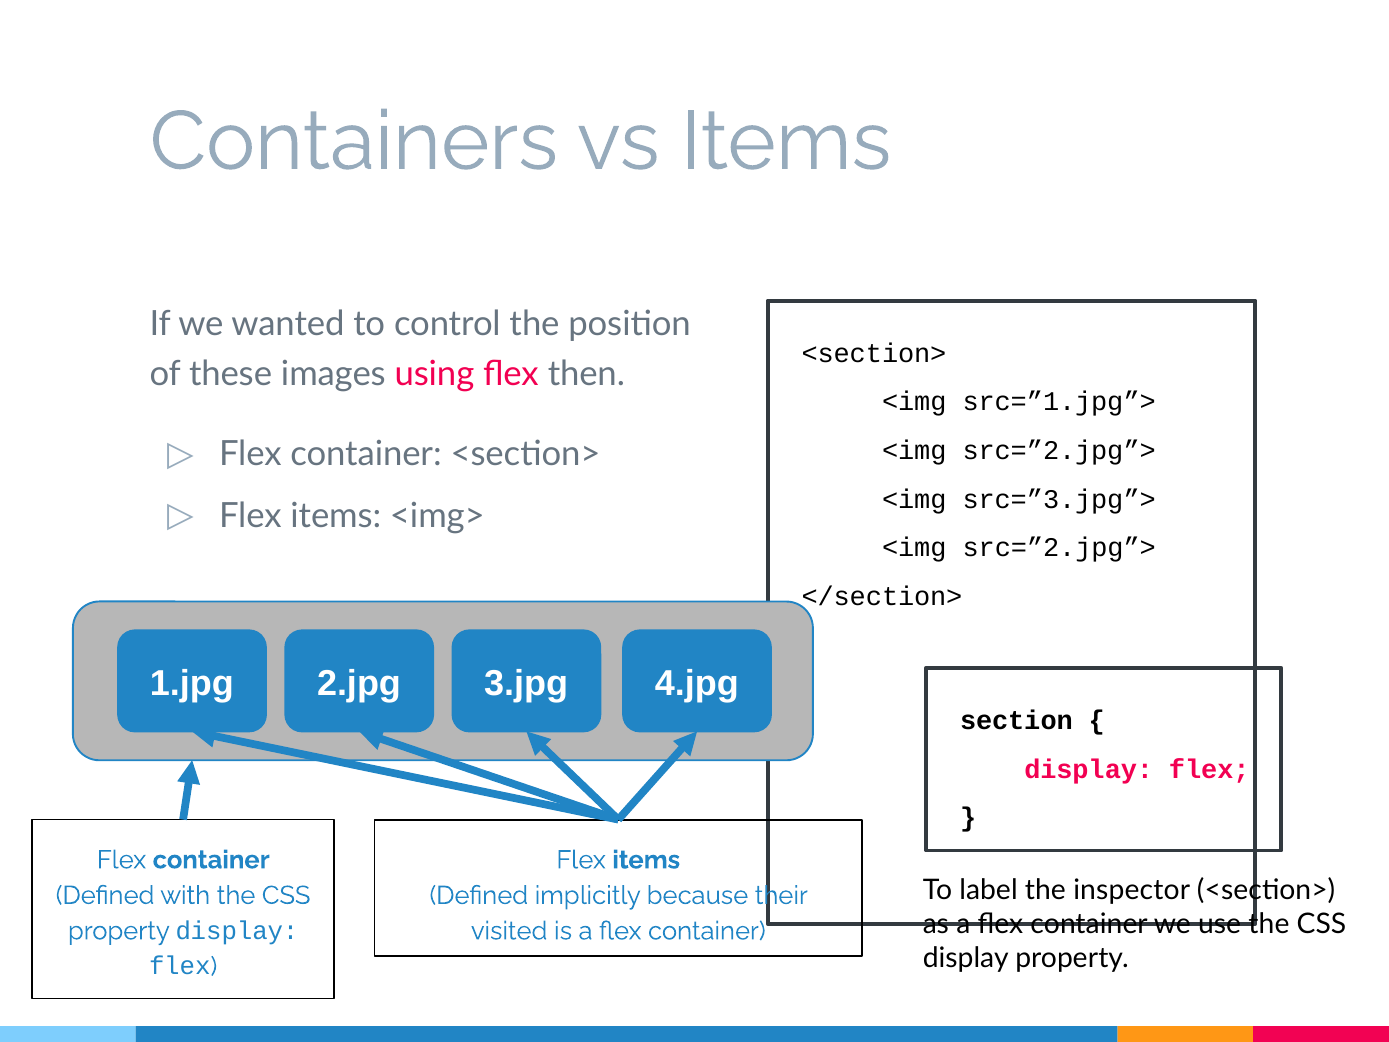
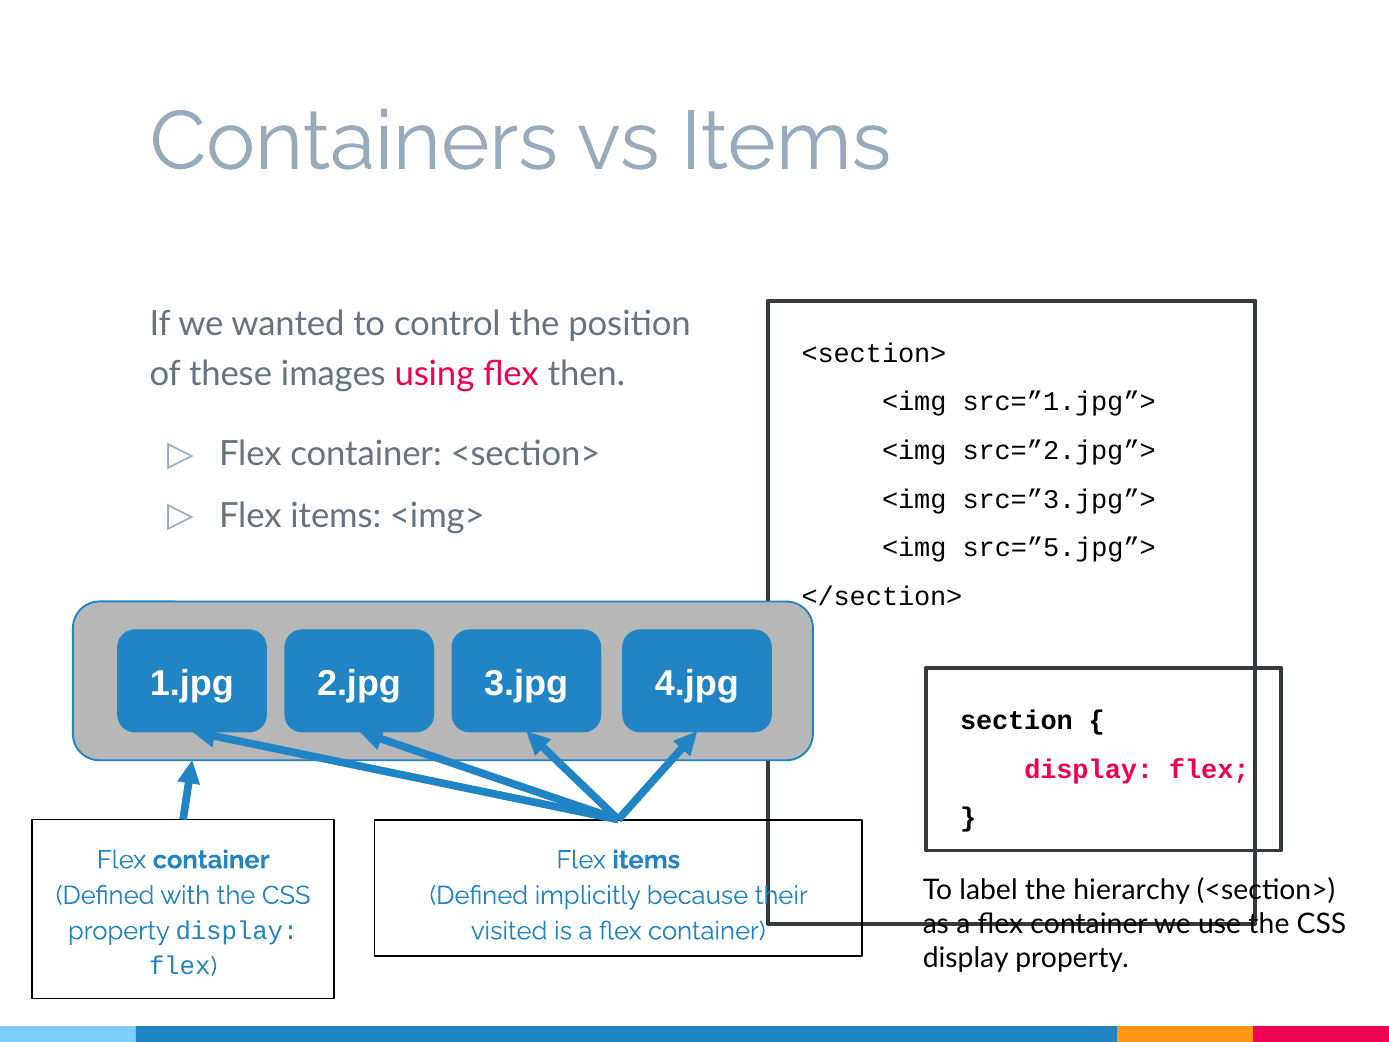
src=”2.jpg”> at (1059, 548): src=”2.jpg”> -> src=”5.jpg”>
inspector: inspector -> hierarchy
